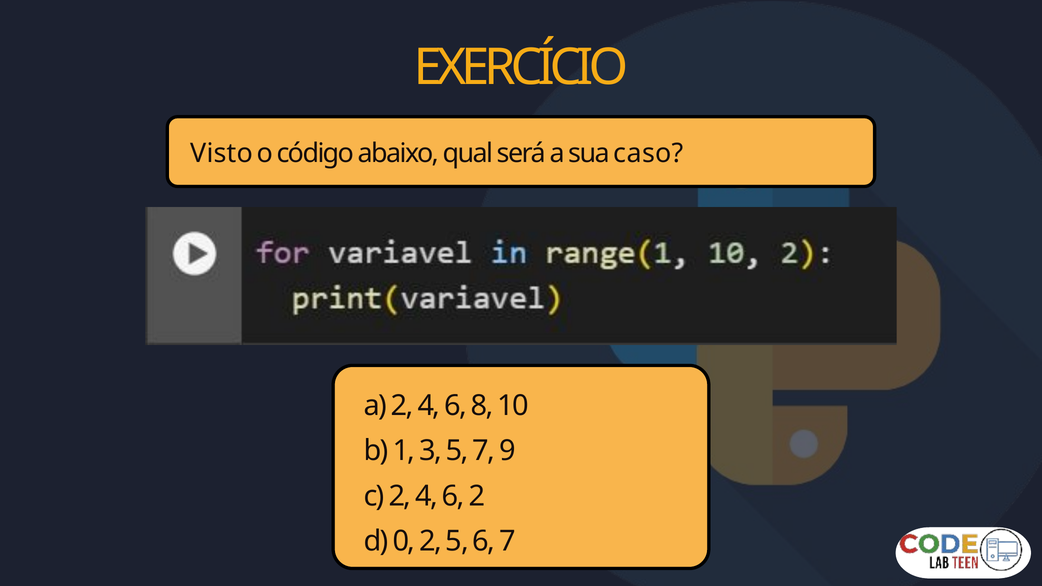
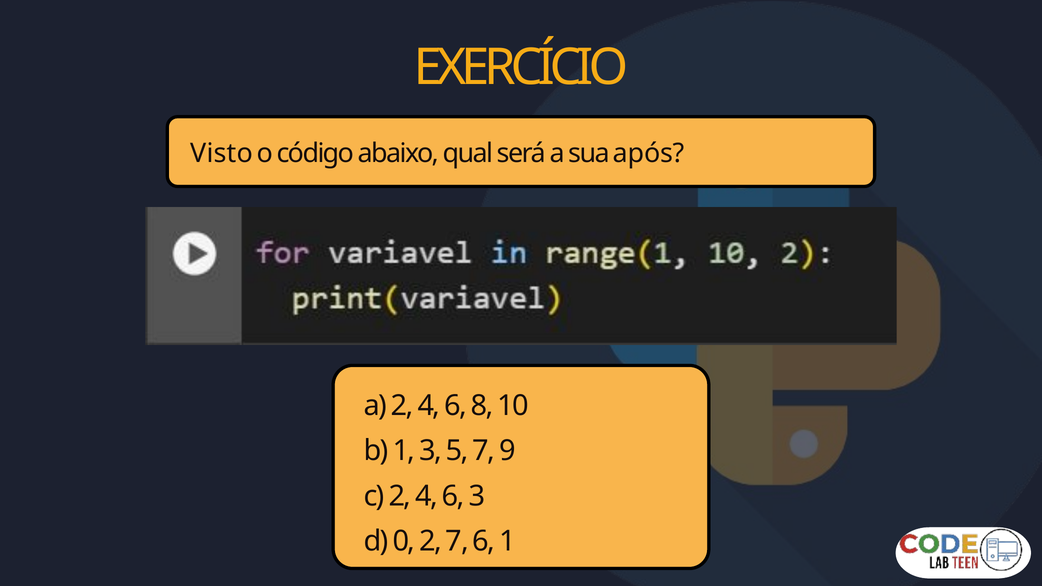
caso: caso -> após
6 2: 2 -> 3
2 5: 5 -> 7
6 7: 7 -> 1
